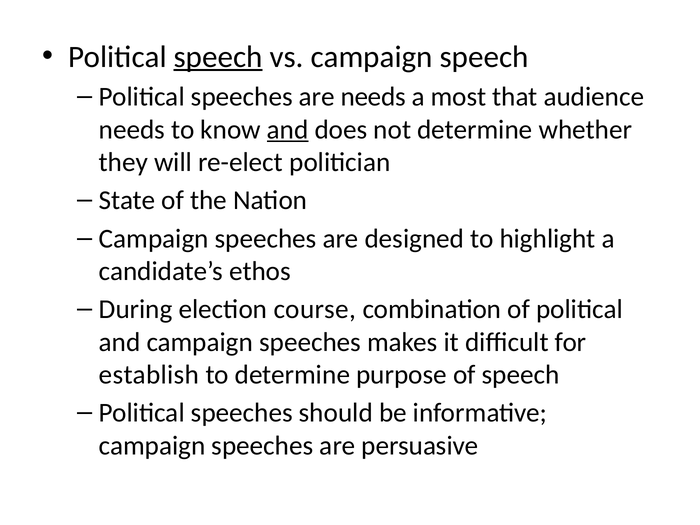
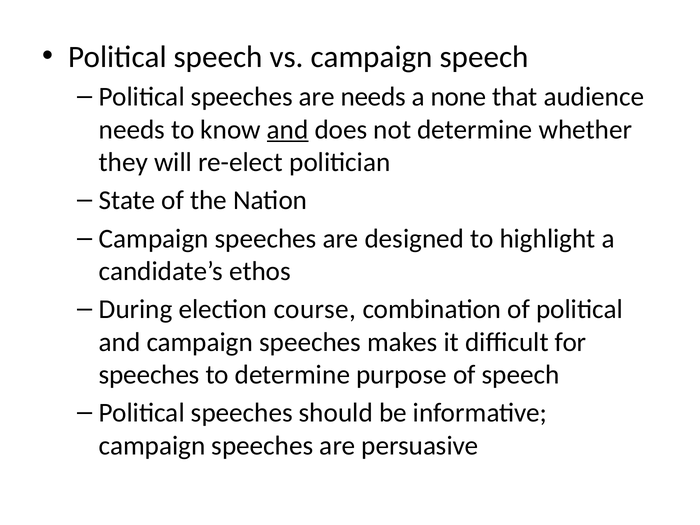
speech at (218, 57) underline: present -> none
most: most -> none
establish at (149, 375): establish -> speeches
